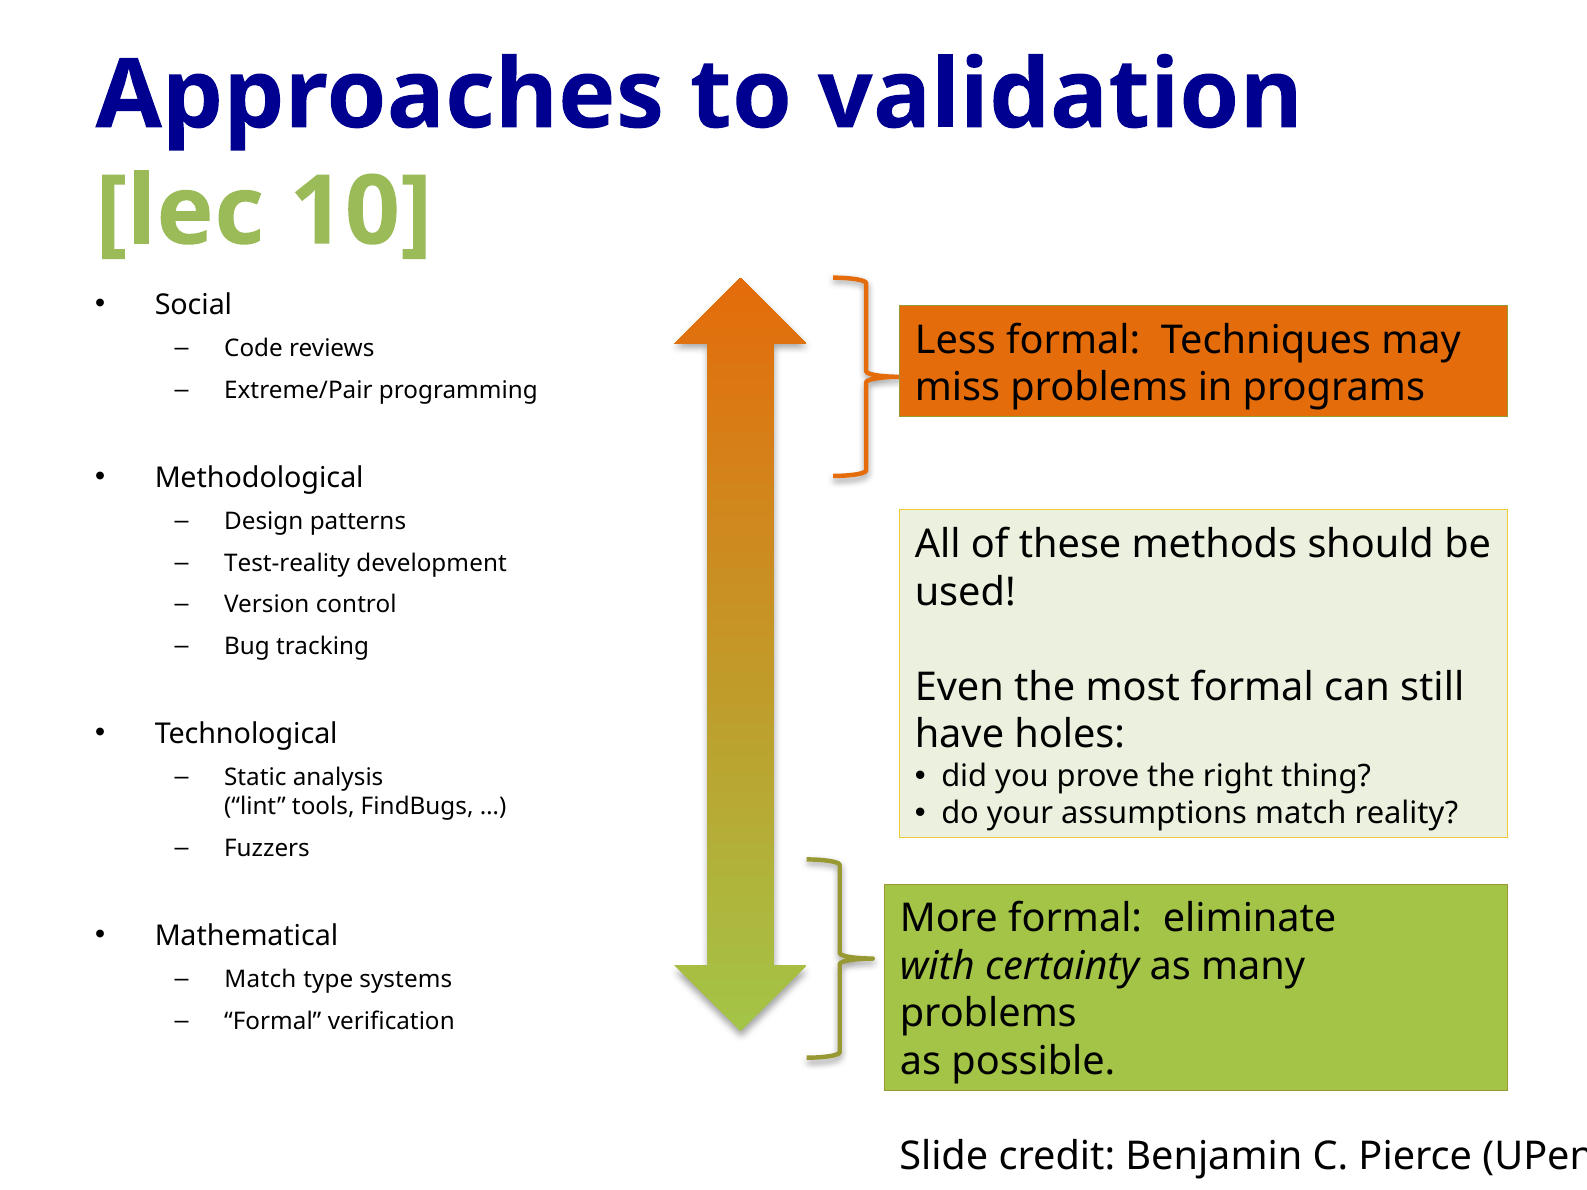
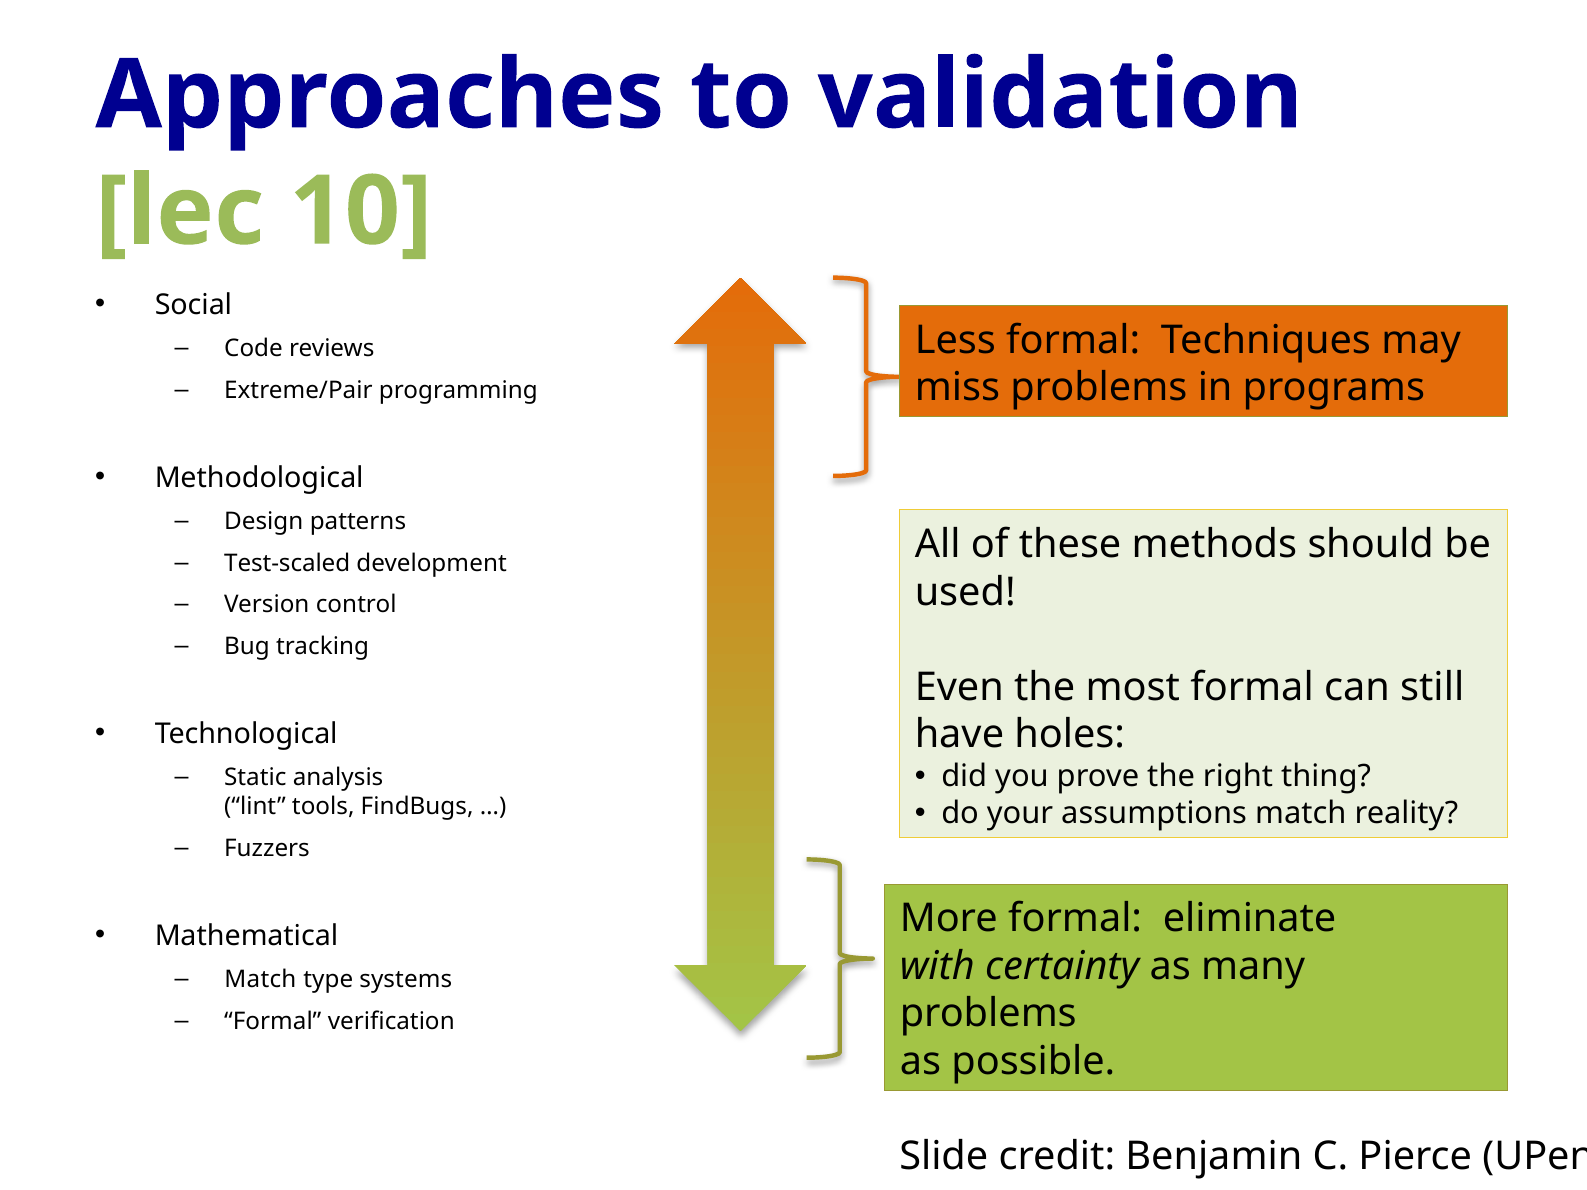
Test-reality: Test-reality -> Test-scaled
